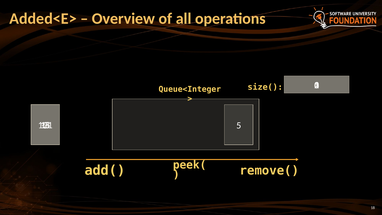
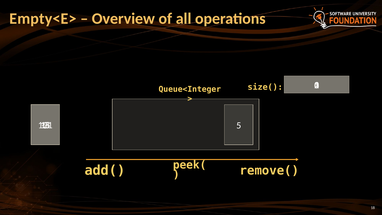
Added<E>: Added<E> -> Empty<E>
